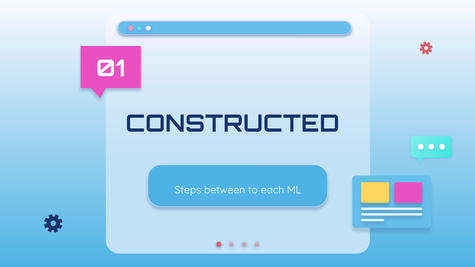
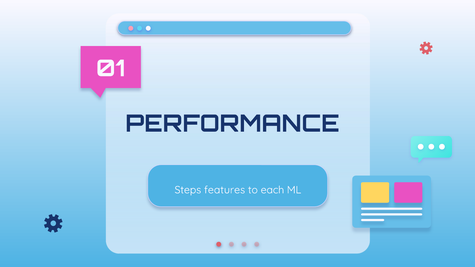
CONSTRUCTED: CONSTRUCTED -> PERFORMANCE
between: between -> features
